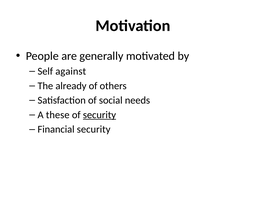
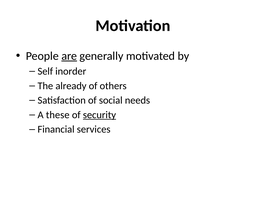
are underline: none -> present
against: against -> inorder
Financial security: security -> services
